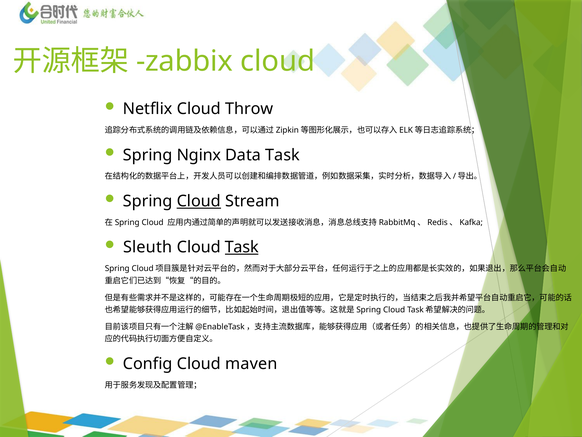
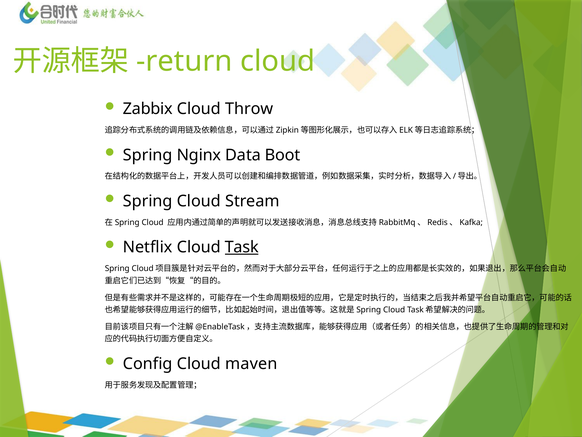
zabbix: zabbix -> return
Netflix: Netflix -> Zabbix
Data Task: Task -> Boot
Cloud at (199, 201) underline: present -> none
Sleuth: Sleuth -> Netflix
